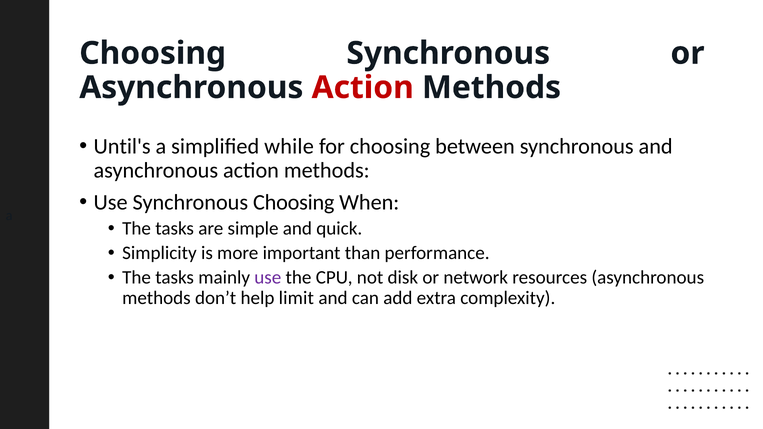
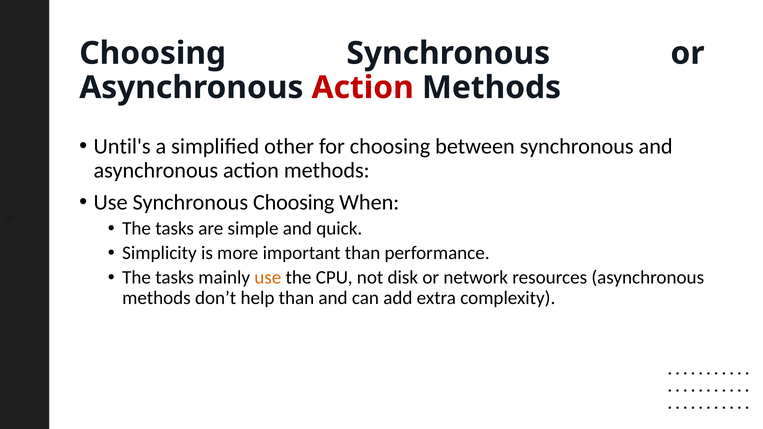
while: while -> other
use at (268, 278) colour: purple -> orange
help limit: limit -> than
